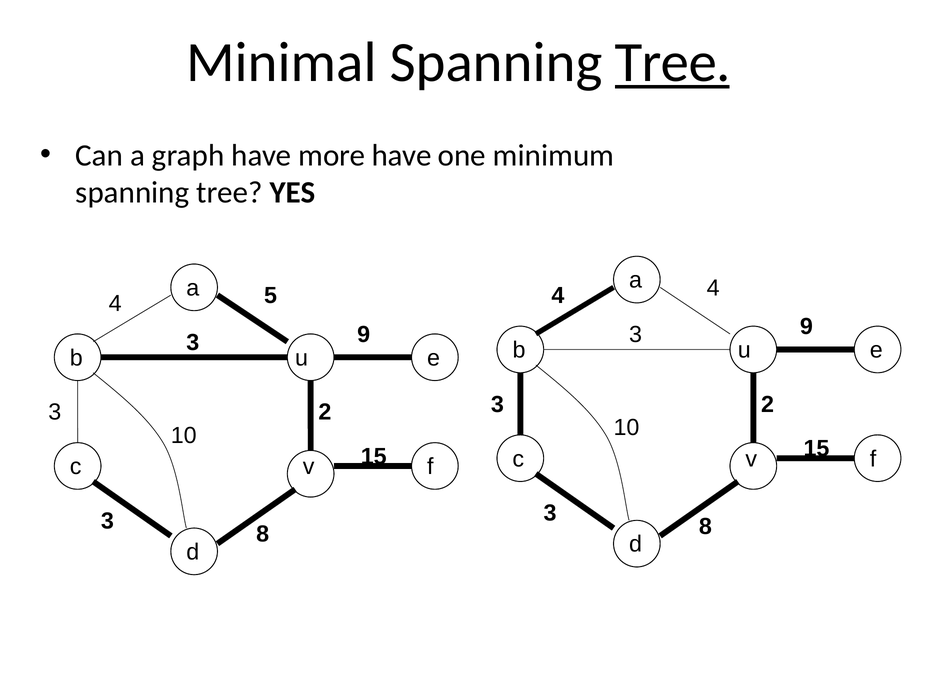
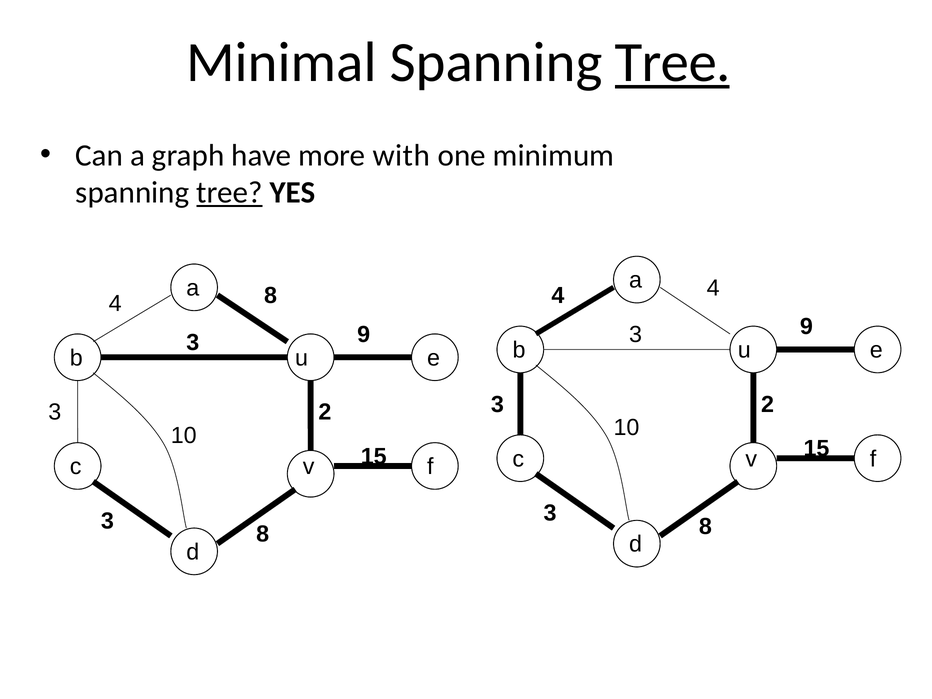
more have: have -> with
tree at (229, 193) underline: none -> present
4 5: 5 -> 8
